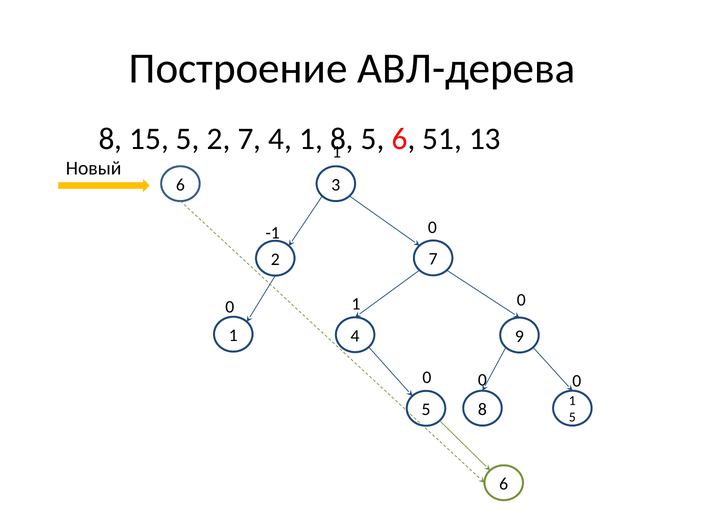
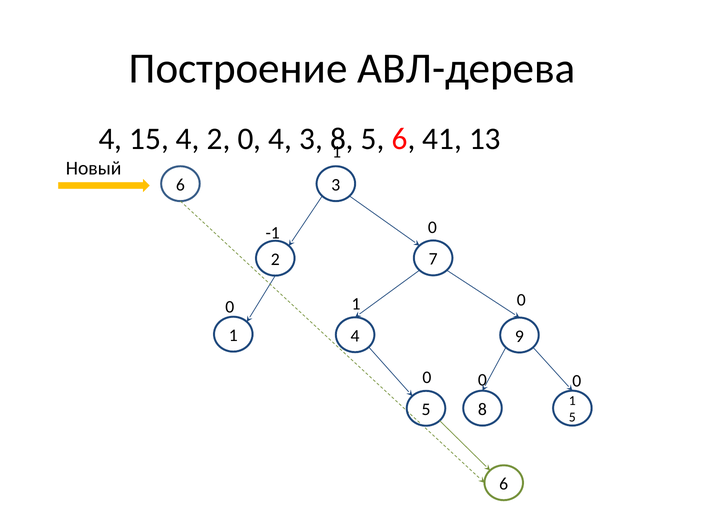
8 at (110, 139): 8 -> 4
15 5: 5 -> 4
2 7: 7 -> 0
1 at (311, 139): 1 -> 3
51: 51 -> 41
